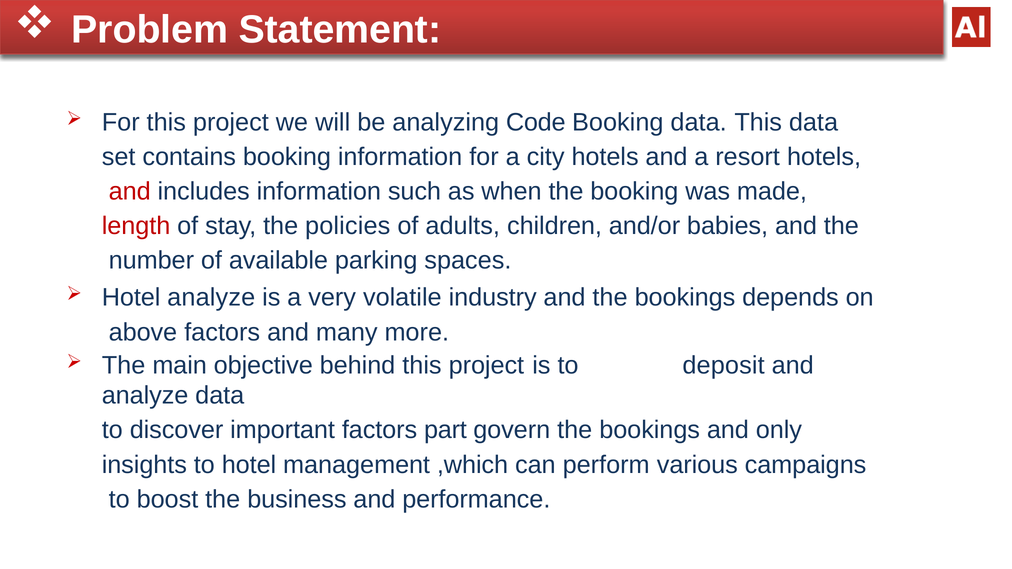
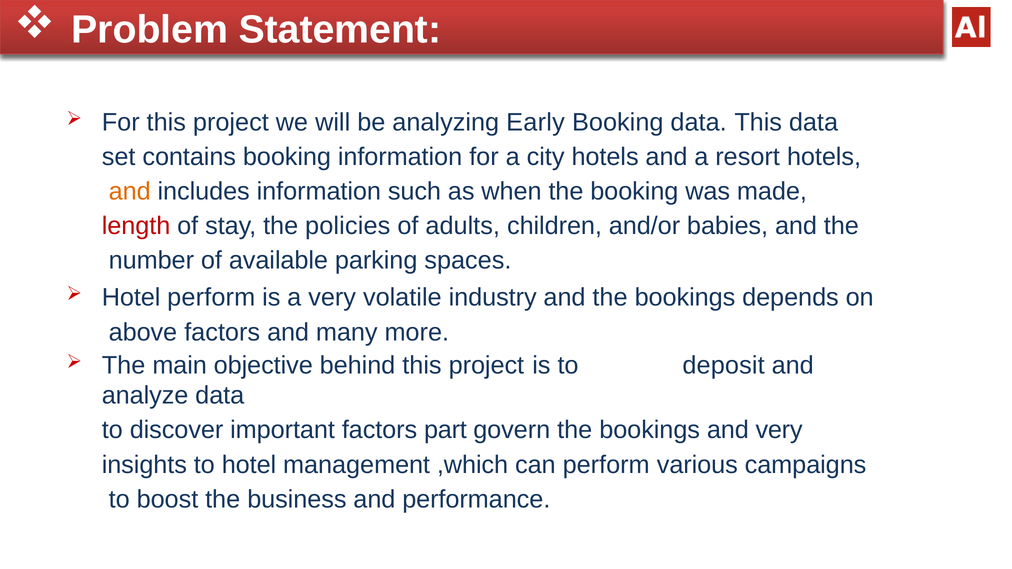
Code: Code -> Early
and at (130, 192) colour: red -> orange
Hotel analyze: analyze -> perform
and only: only -> very
